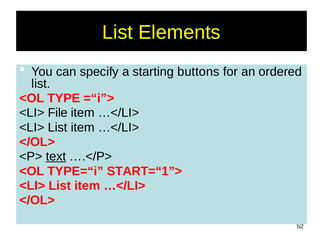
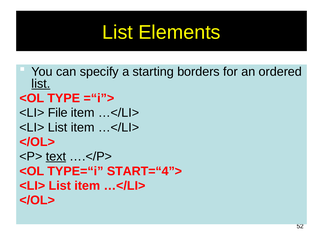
buttons: buttons -> borders
list at (41, 84) underline: none -> present
START=“1”>: START=“1”> -> START=“4”>
